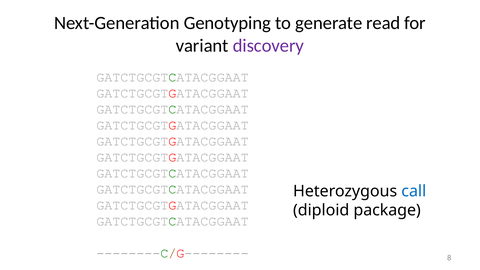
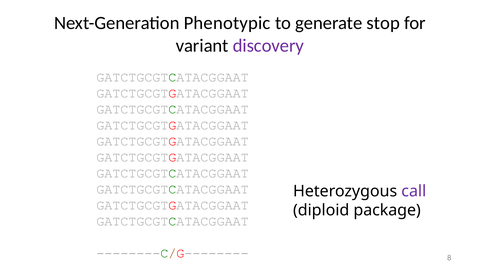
Genotyping: Genotyping -> Phenotypic
read: read -> stop
call colour: blue -> purple
